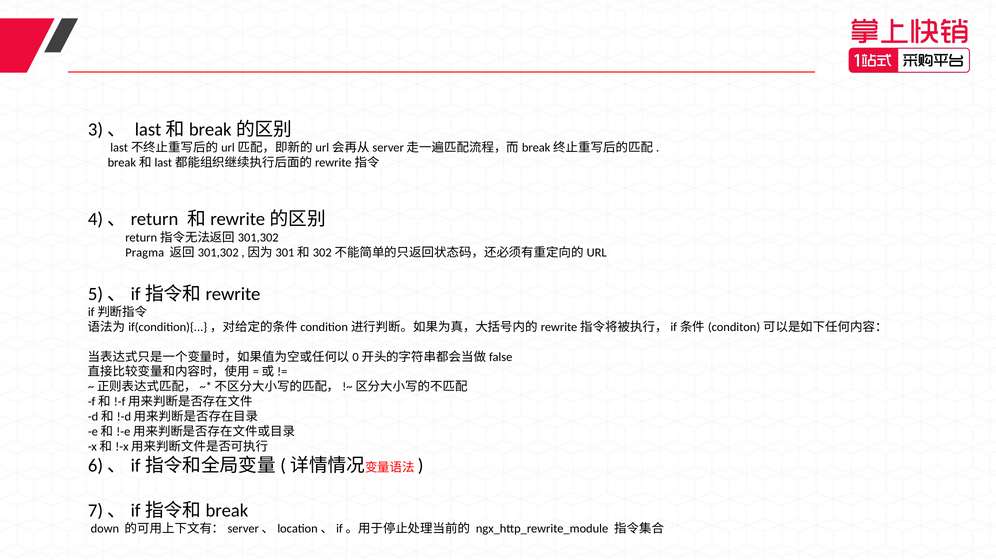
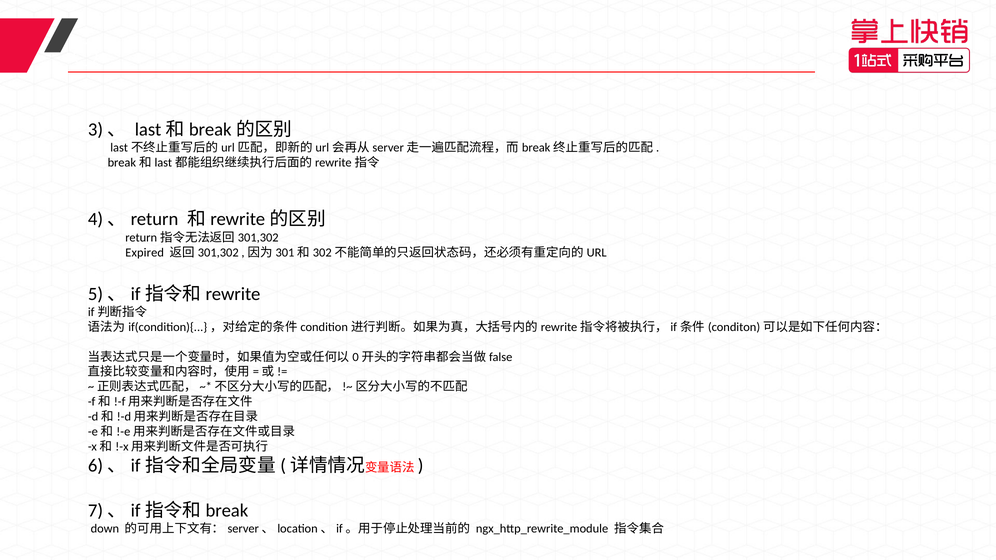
Pragma: Pragma -> Expired
